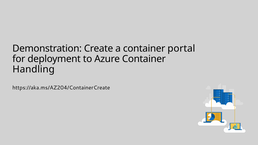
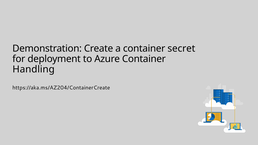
portal: portal -> secret
